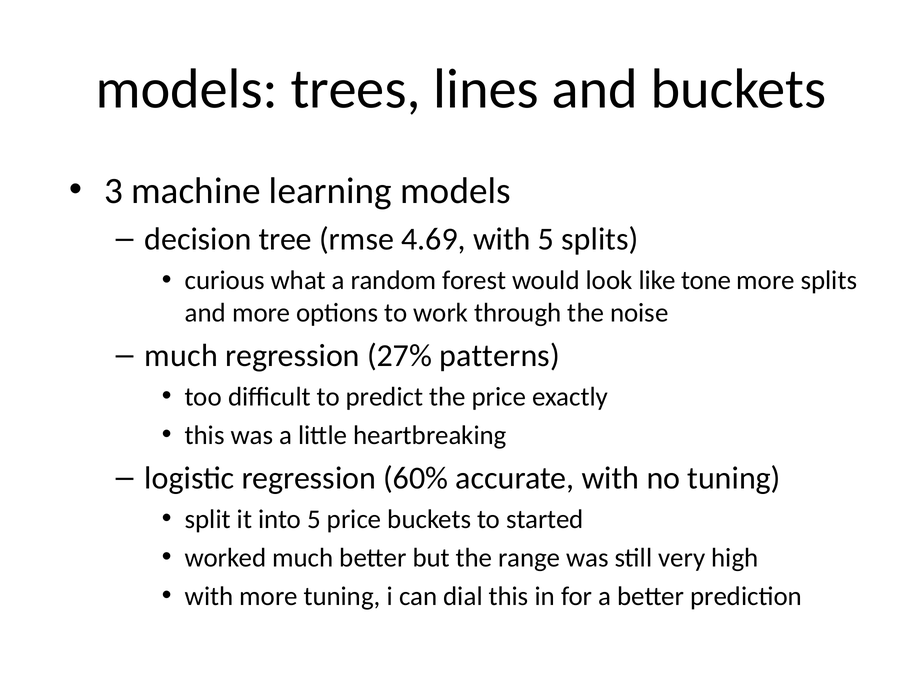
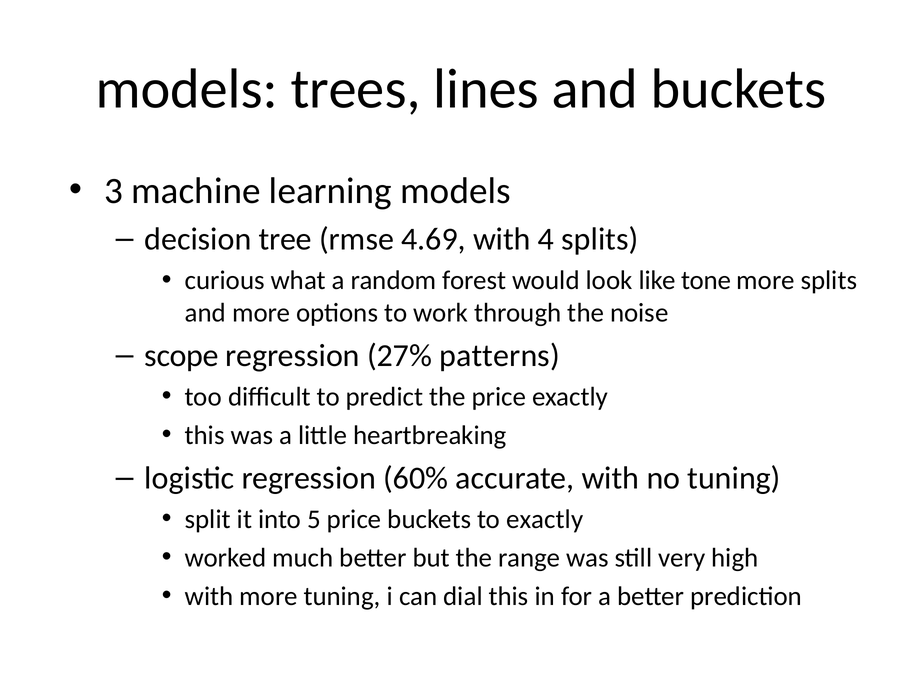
with 5: 5 -> 4
much at (181, 356): much -> scope
to started: started -> exactly
